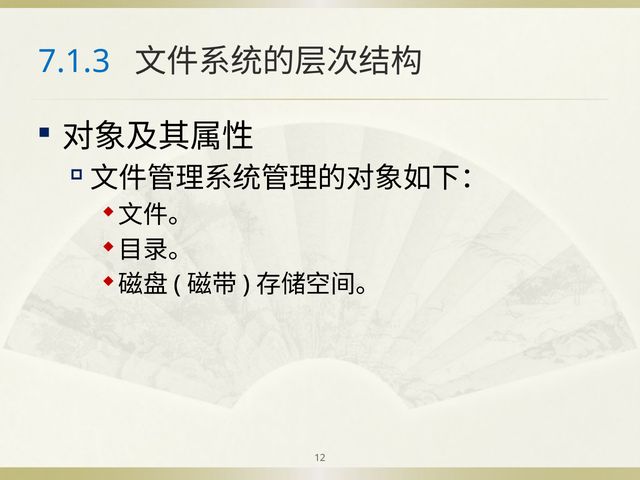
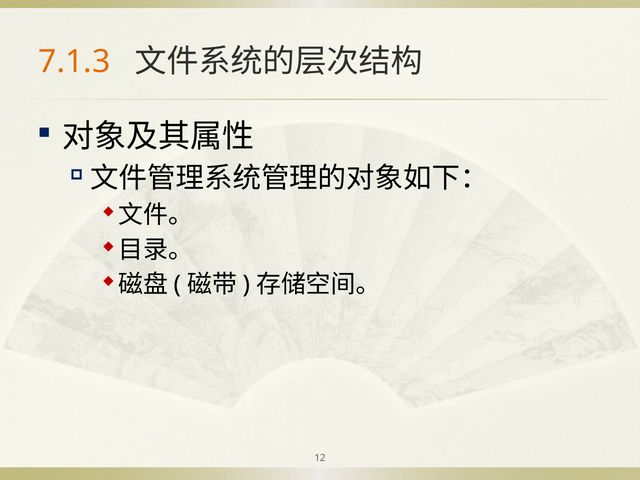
7.1.3 colour: blue -> orange
